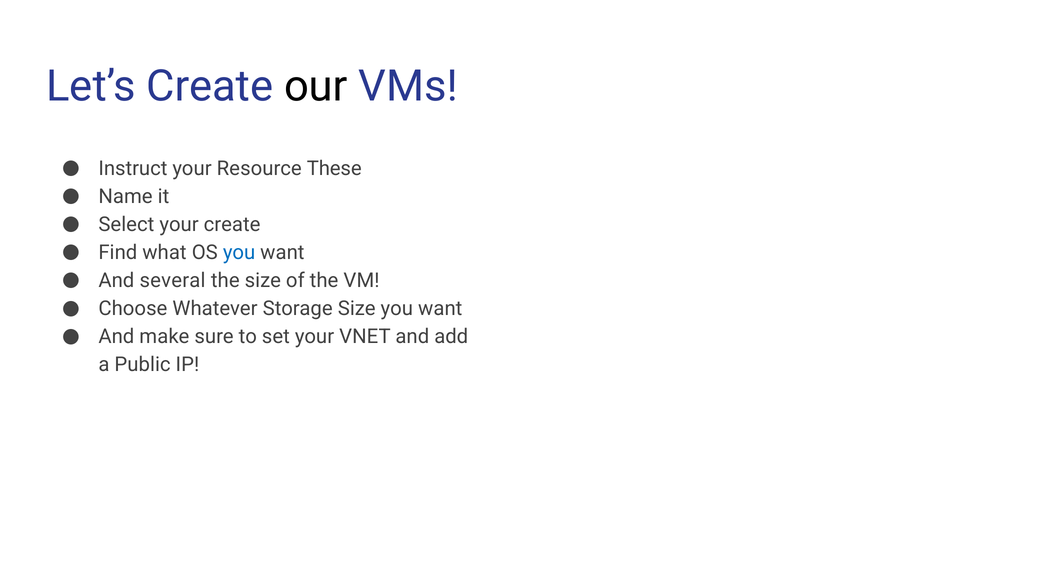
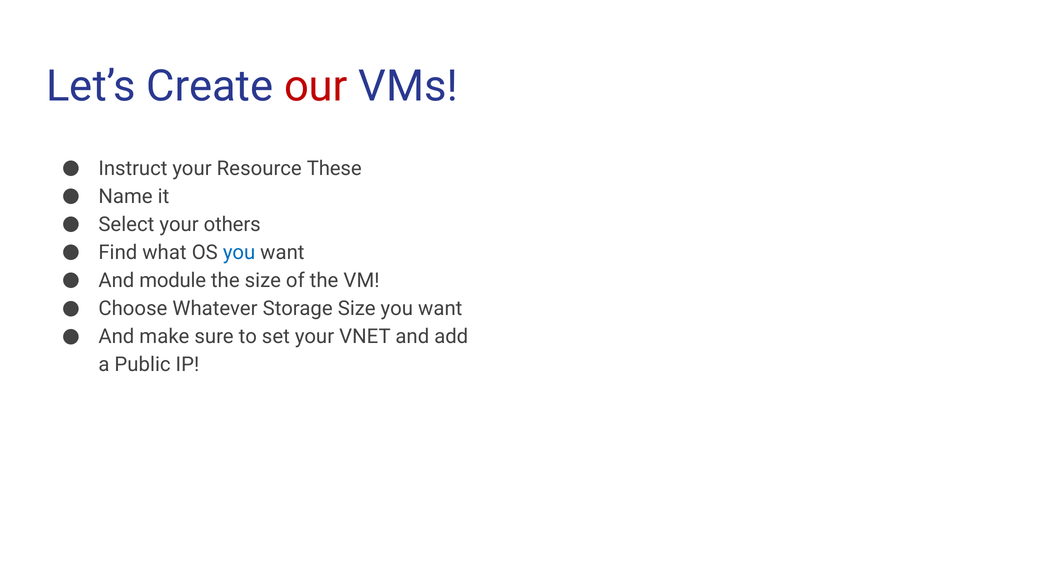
our colour: black -> red
your create: create -> others
several: several -> module
